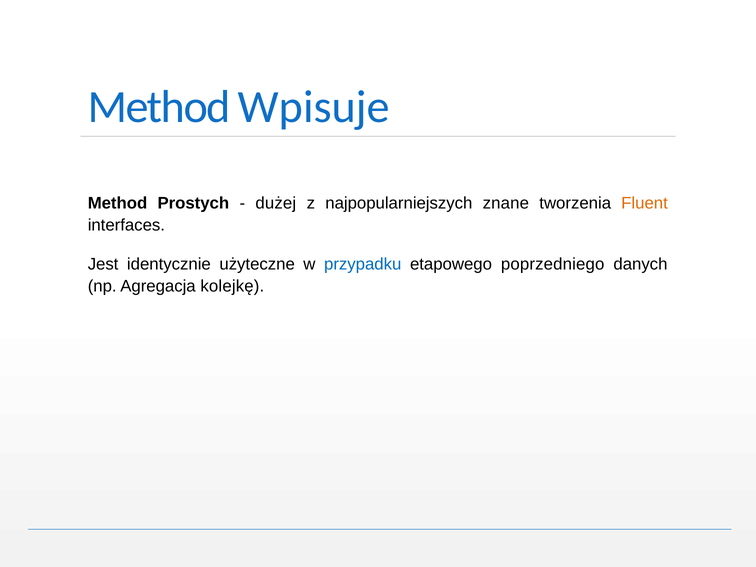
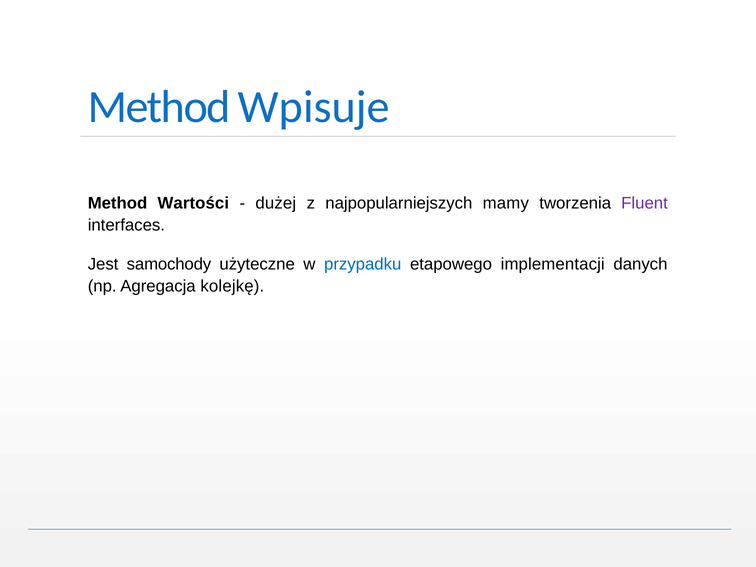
Prostych: Prostych -> Wartości
znane: znane -> mamy
Fluent colour: orange -> purple
identycznie: identycznie -> samochody
poprzedniego: poprzedniego -> implementacji
